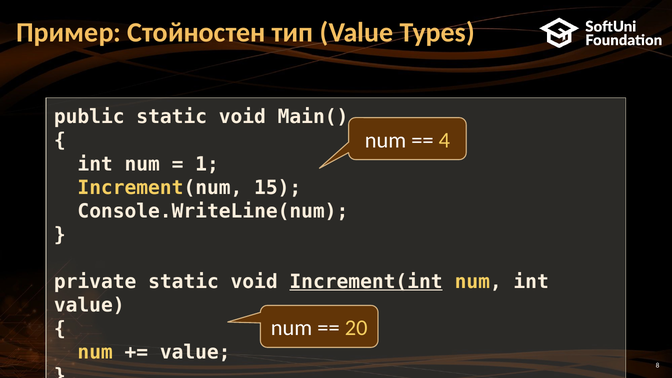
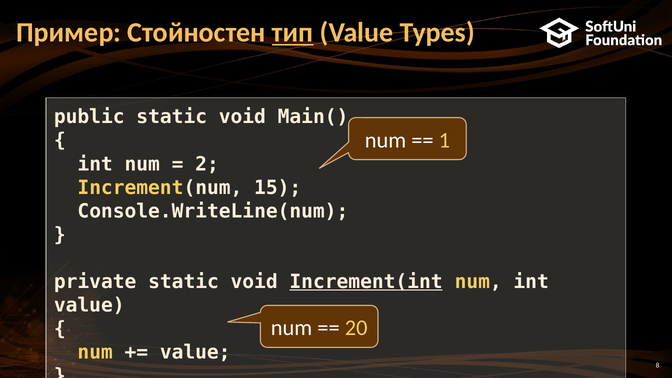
тип underline: none -> present
4: 4 -> 1
1: 1 -> 2
